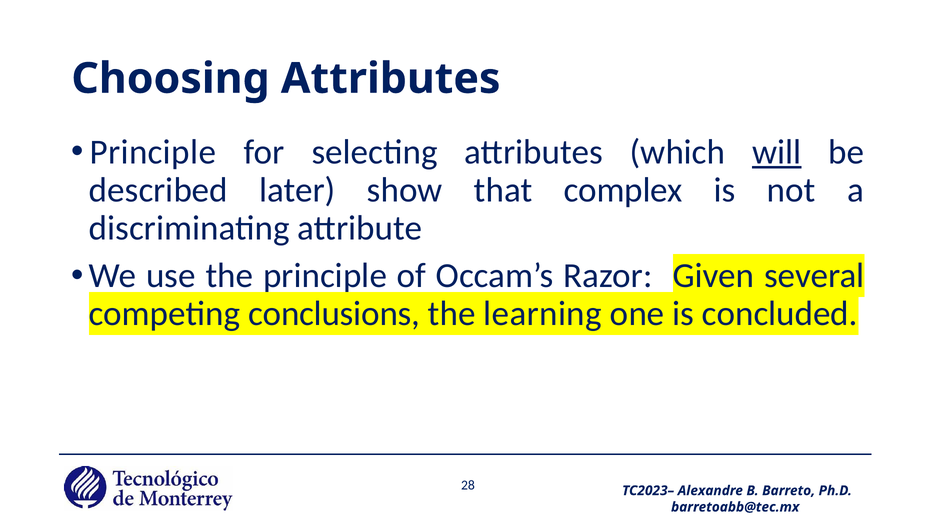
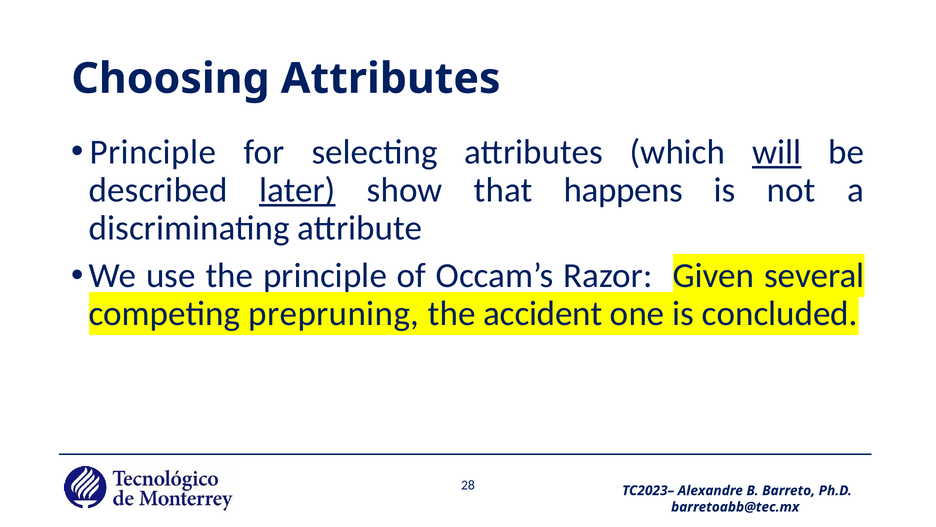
later underline: none -> present
complex: complex -> happens
conclusions: conclusions -> prepruning
learning: learning -> accident
